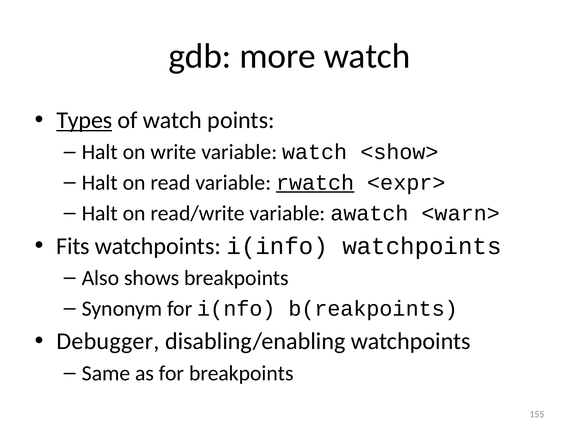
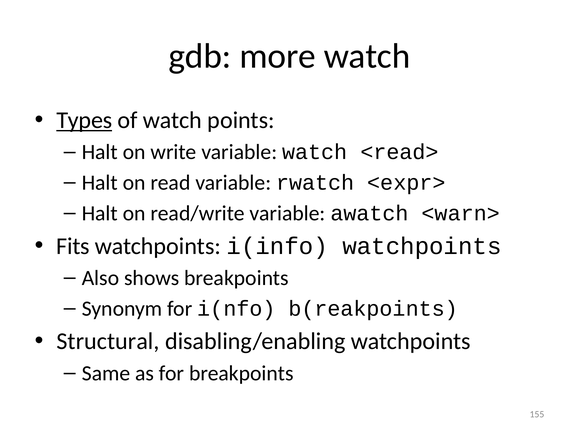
<show>: <show> -> <read>
rwatch underline: present -> none
Debugger: Debugger -> Structural
